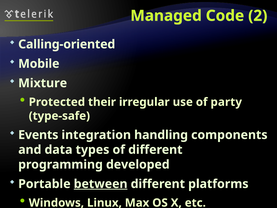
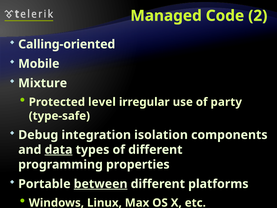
their: their -> level
Events: Events -> Debug
handling: handling -> isolation
data underline: none -> present
developed: developed -> properties
